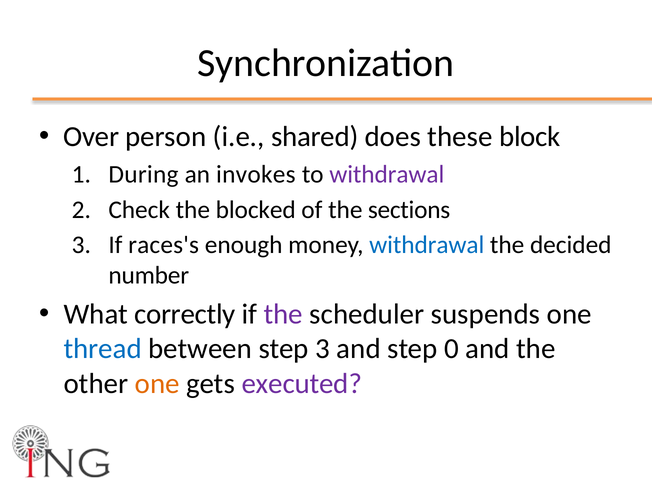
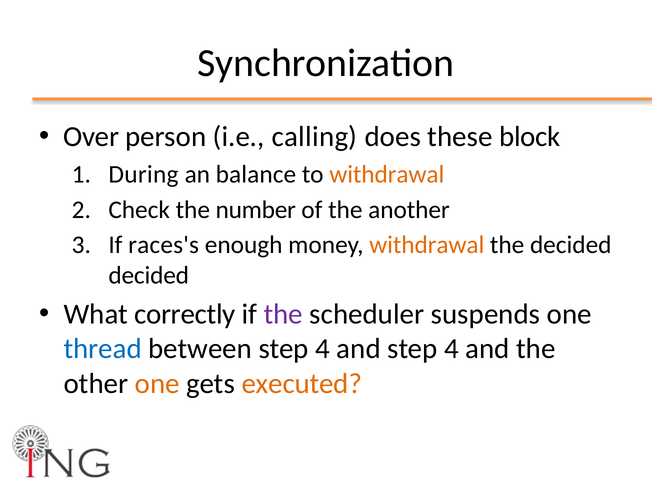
shared: shared -> calling
invokes: invokes -> balance
withdrawal at (387, 174) colour: purple -> orange
blocked: blocked -> number
sections: sections -> another
withdrawal at (427, 245) colour: blue -> orange
number at (149, 275): number -> decided
between step 3: 3 -> 4
and step 0: 0 -> 4
executed colour: purple -> orange
